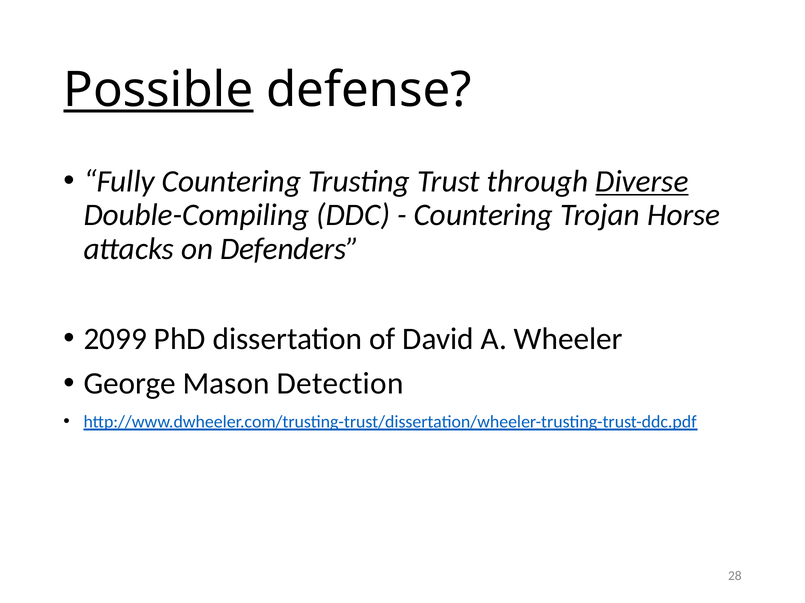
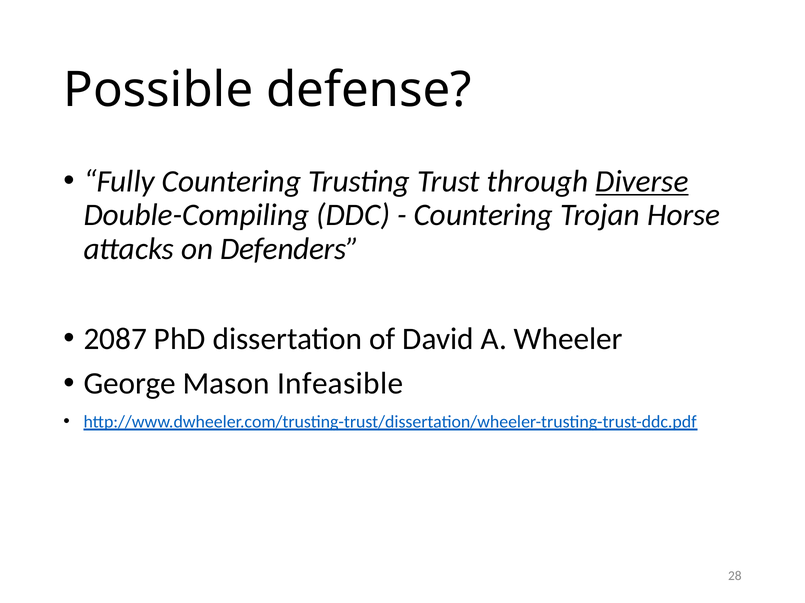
Possible underline: present -> none
2099: 2099 -> 2087
Detection: Detection -> Infeasible
